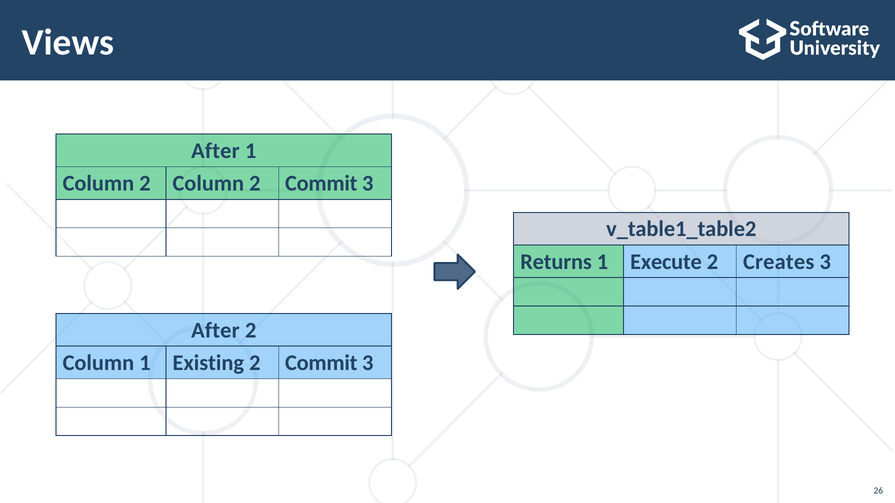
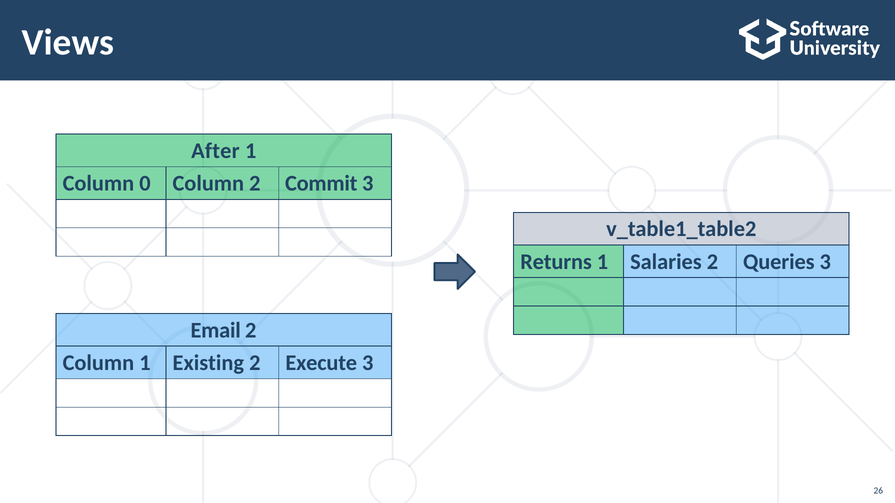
2 at (145, 184): 2 -> 0
Execute: Execute -> Salaries
Creates: Creates -> Queries
After at (215, 330): After -> Email
Commit at (321, 363): Commit -> Execute
